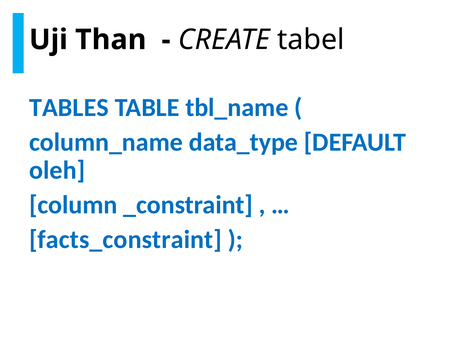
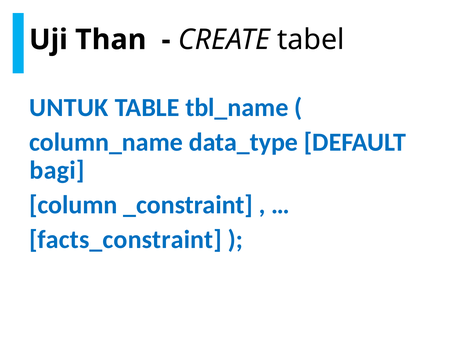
TABLES: TABLES -> UNTUK
oleh: oleh -> bagi
